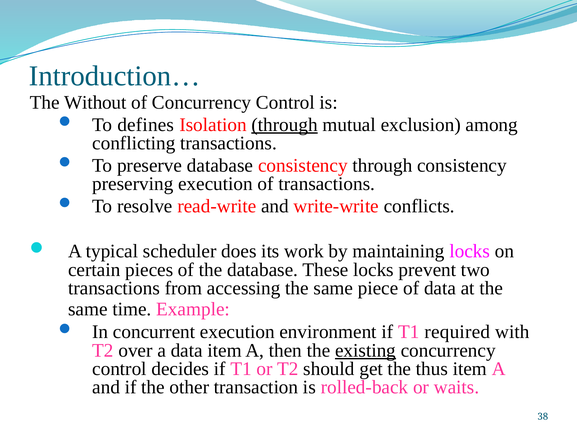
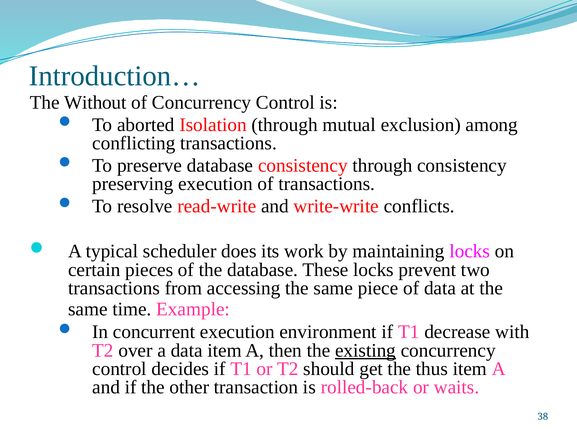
defines: defines -> aborted
through at (285, 125) underline: present -> none
required: required -> decrease
